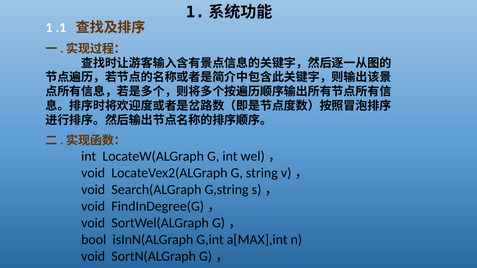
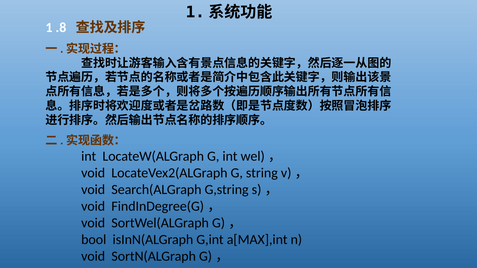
.1: .1 -> .8
